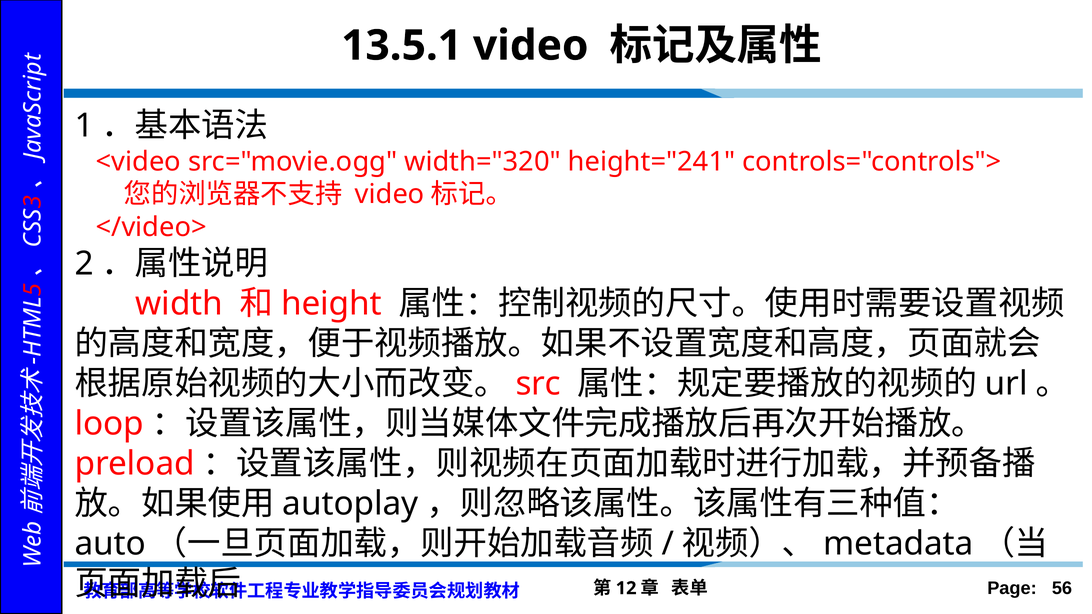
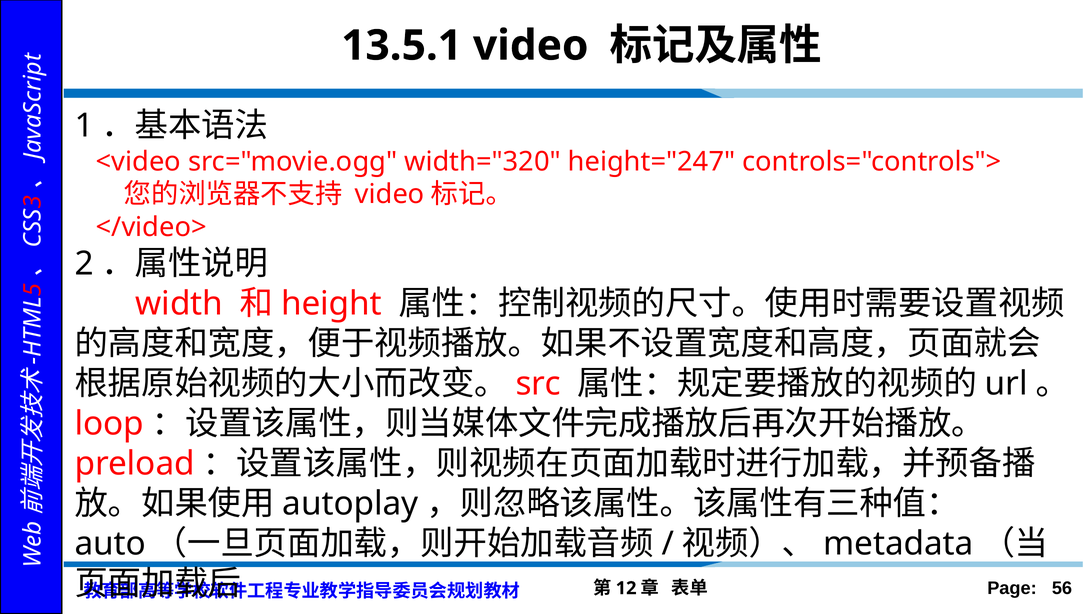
height="241: height="241 -> height="247
